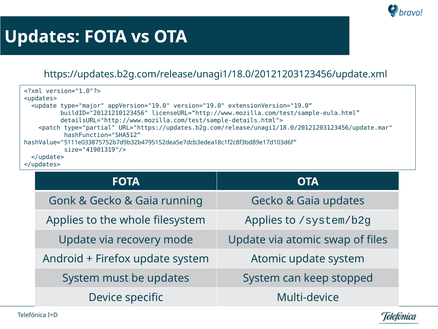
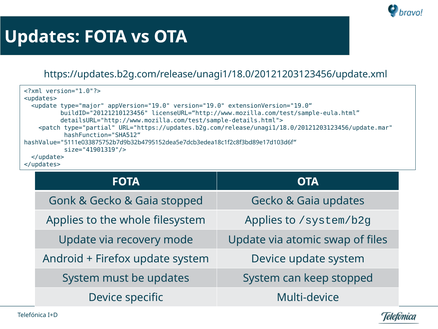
Gaia running: running -> stopped
system Atomic: Atomic -> Device
